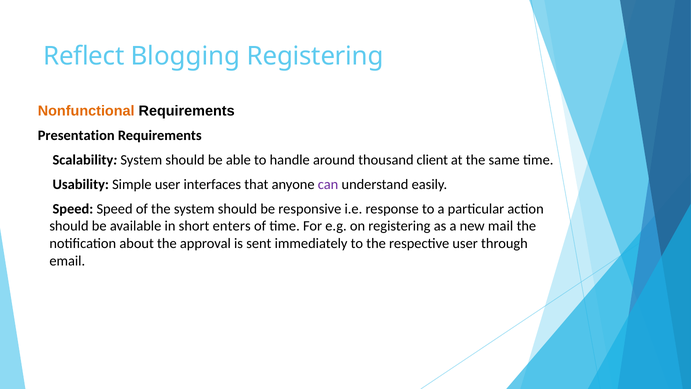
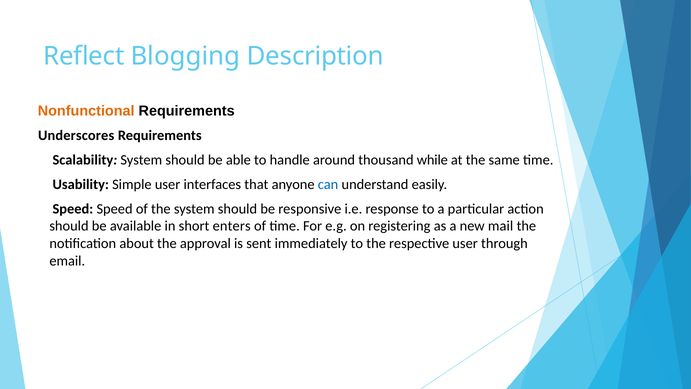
Blogging Registering: Registering -> Description
Presentation: Presentation -> Underscores
client: client -> while
can colour: purple -> blue
